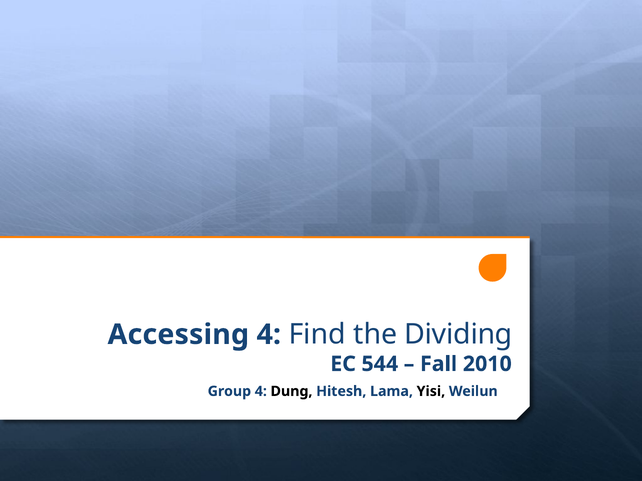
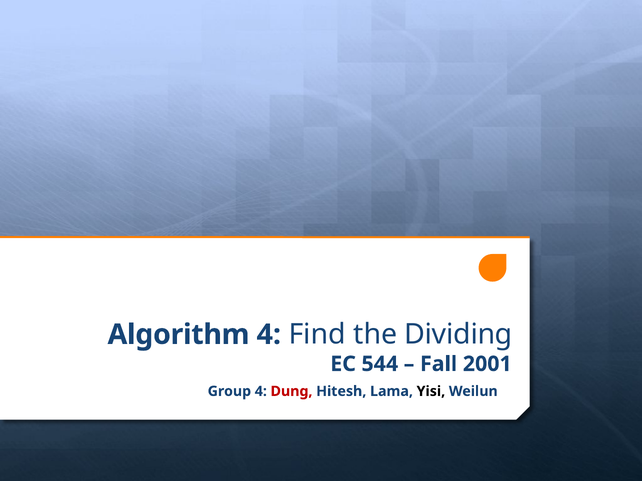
Accessing: Accessing -> Algorithm
2010: 2010 -> 2001
Dung colour: black -> red
